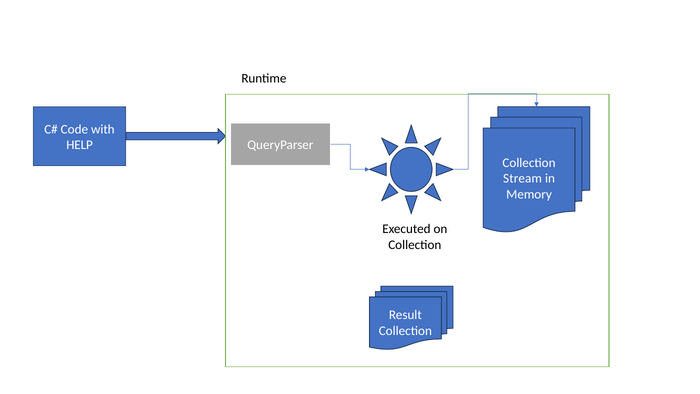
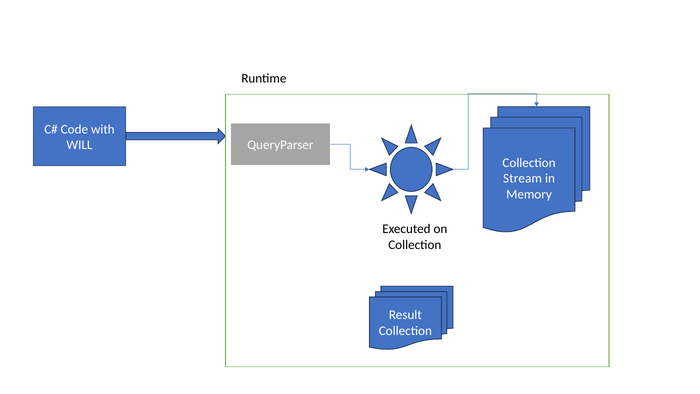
HELP: HELP -> WILL
